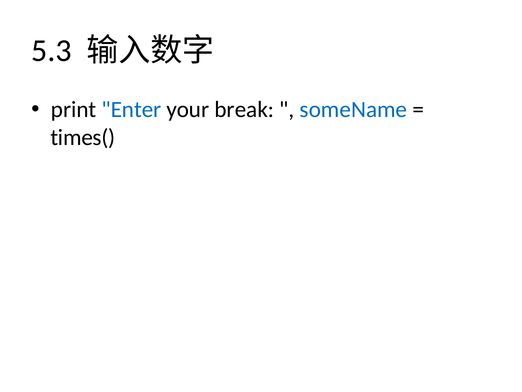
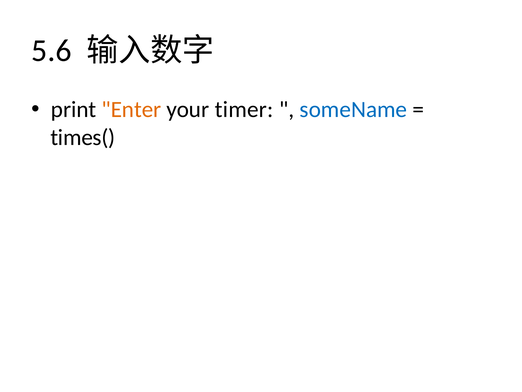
5.3: 5.3 -> 5.6
Enter colour: blue -> orange
break: break -> timer
